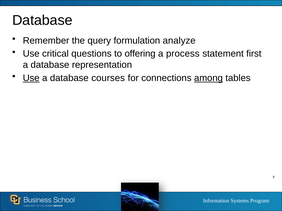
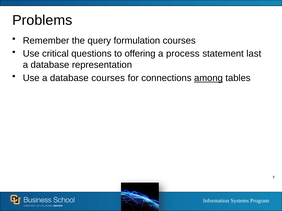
Database at (42, 20): Database -> Problems
formulation analyze: analyze -> courses
first: first -> last
Use at (31, 78) underline: present -> none
